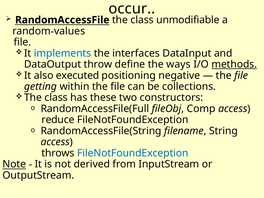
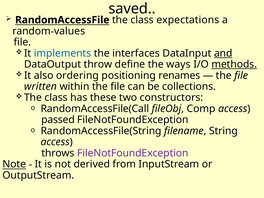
occur: occur -> saved
unmodifiable: unmodifiable -> expectations
and underline: none -> present
executed: executed -> ordering
negative: negative -> renames
getting: getting -> written
RandomAccessFile(Full: RandomAccessFile(Full -> RandomAccessFile(Call
reduce: reduce -> passed
FileNotFoundException at (133, 153) colour: blue -> purple
